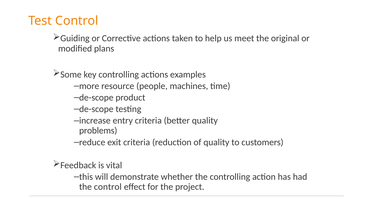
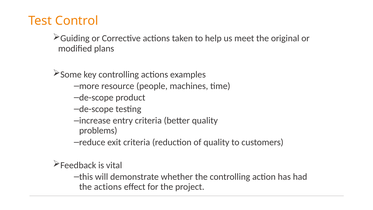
the control: control -> actions
